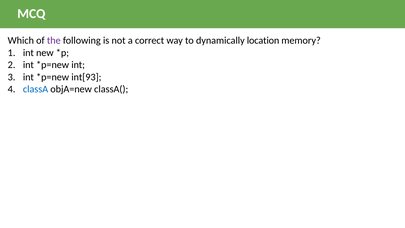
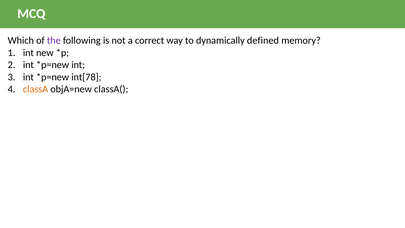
location: location -> defined
int[93: int[93 -> int[78
classA colour: blue -> orange
